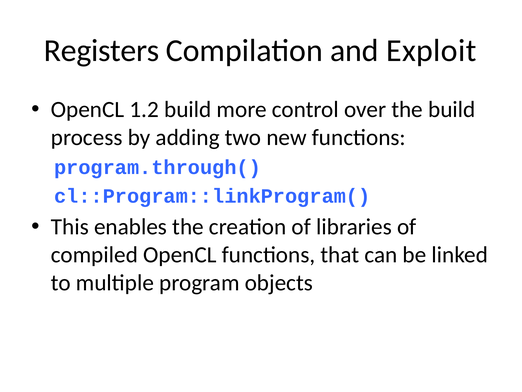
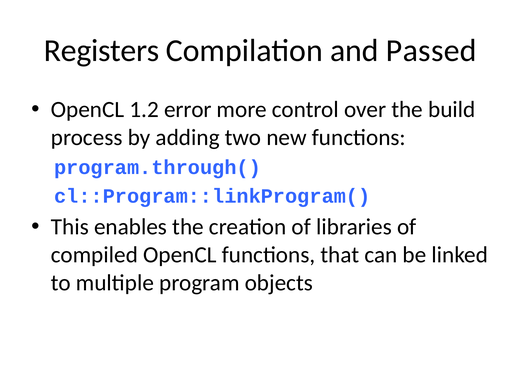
Exploit: Exploit -> Passed
1.2 build: build -> error
